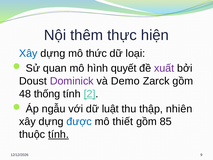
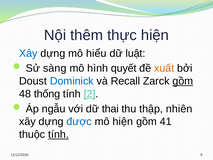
thức: thức -> hiểu
loại: loại -> luật
quan: quan -> sàng
xuất colour: purple -> orange
Dominick colour: purple -> blue
Demo: Demo -> Recall
gồm at (183, 81) underline: none -> present
luật: luật -> thai
mô thiết: thiết -> hiện
85: 85 -> 41
